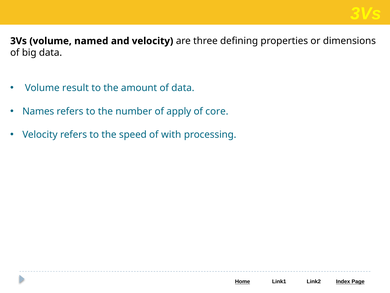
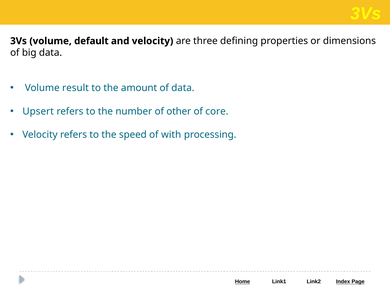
named: named -> default
Names: Names -> Upsert
apply: apply -> other
